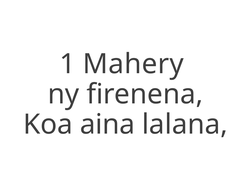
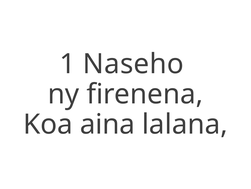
Mahery: Mahery -> Naseho
